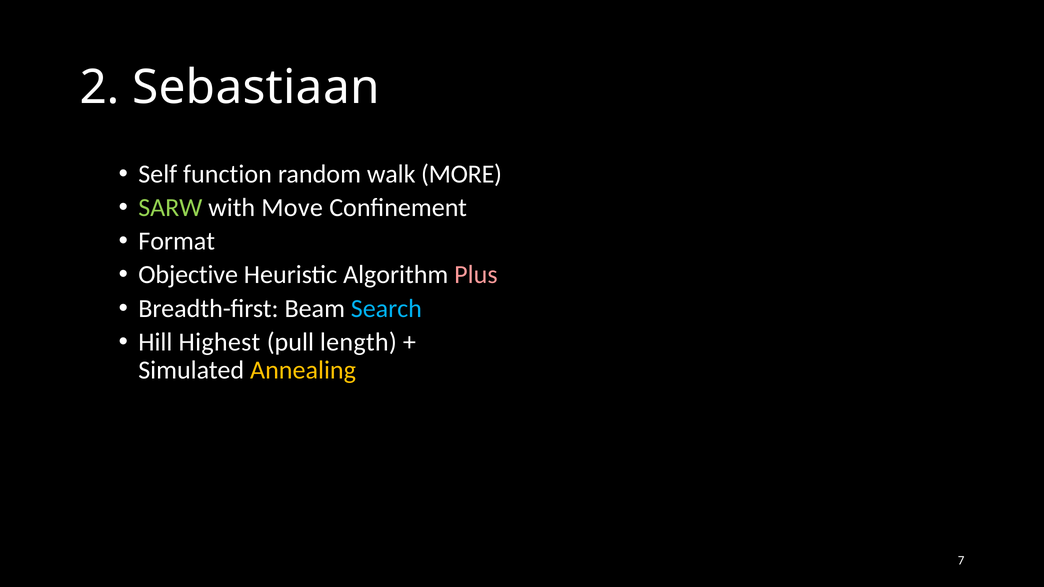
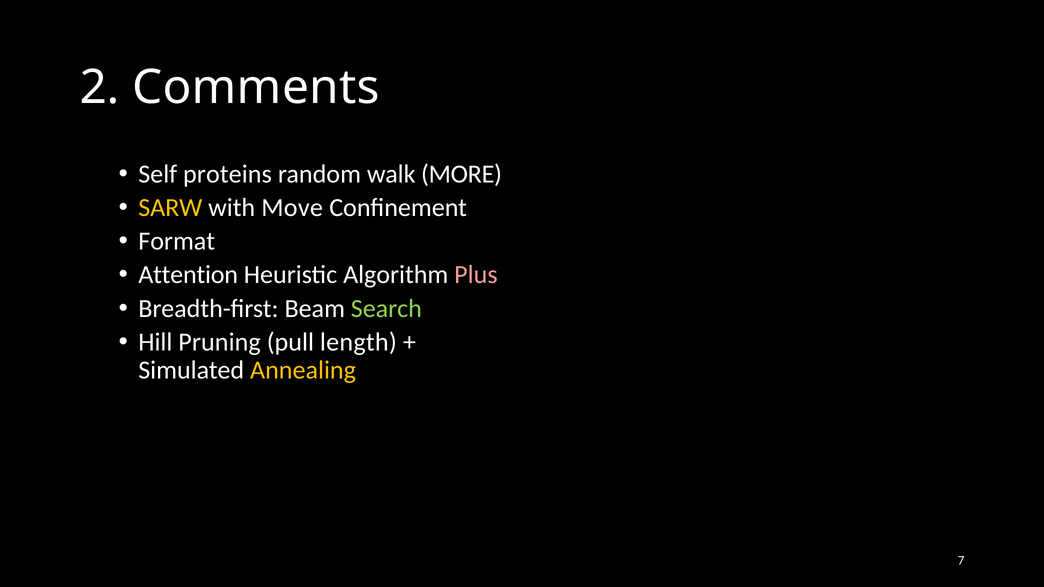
Sebastiaan: Sebastiaan -> Comments
function: function -> proteins
SARW colour: light green -> yellow
Objective: Objective -> Attention
Search colour: light blue -> light green
Highest: Highest -> Pruning
